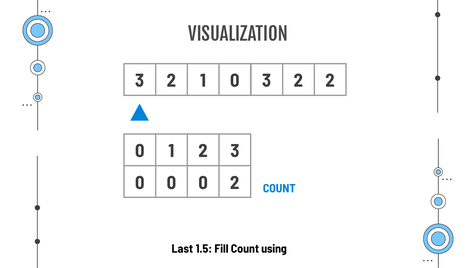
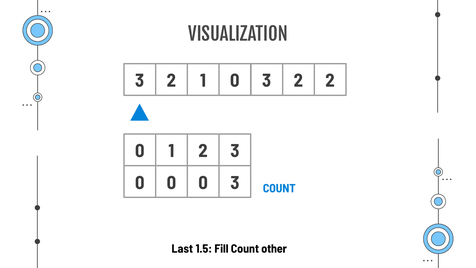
0 0 2: 2 -> 3
using: using -> other
